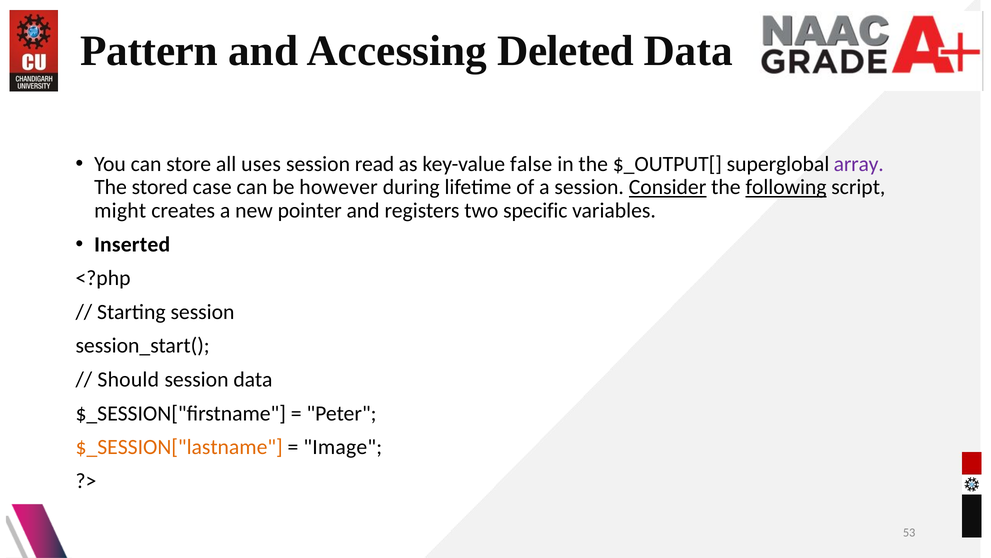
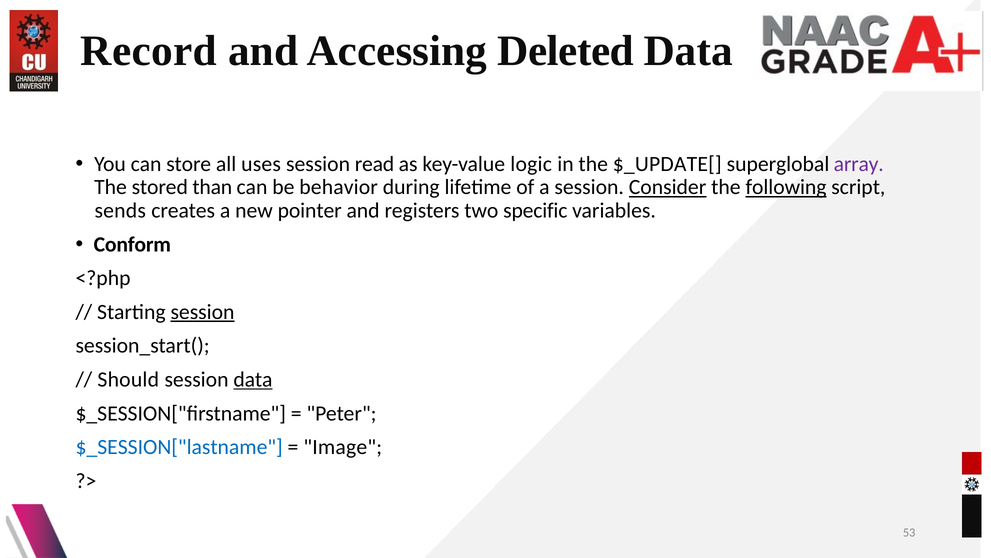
Pattern: Pattern -> Record
false: false -> logic
$_OUTPUT[: $_OUTPUT[ -> $_UPDATE[
case: case -> than
however: however -> behavior
might: might -> sends
Inserted: Inserted -> Conform
session at (202, 312) underline: none -> present
data at (253, 379) underline: none -> present
$_SESSION["lastname colour: orange -> blue
